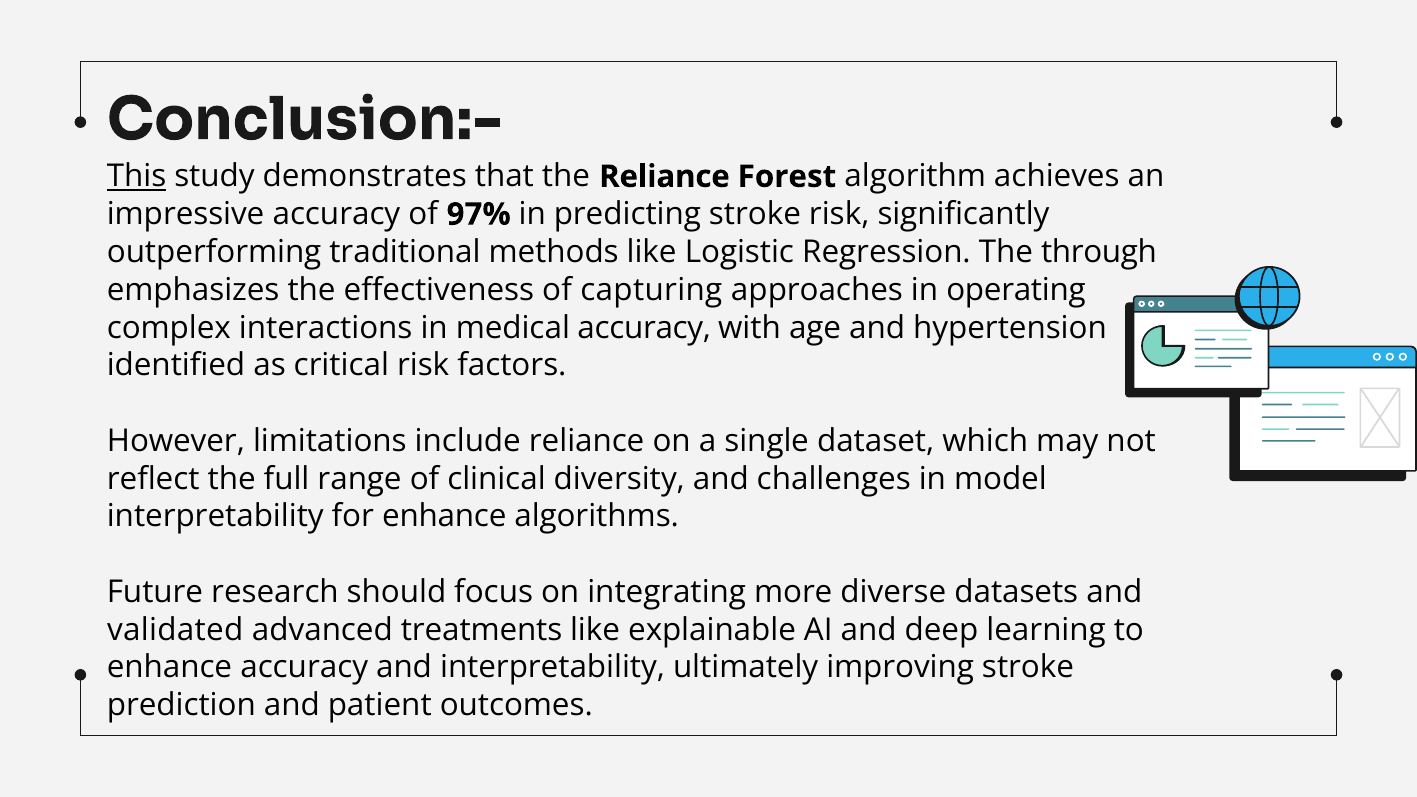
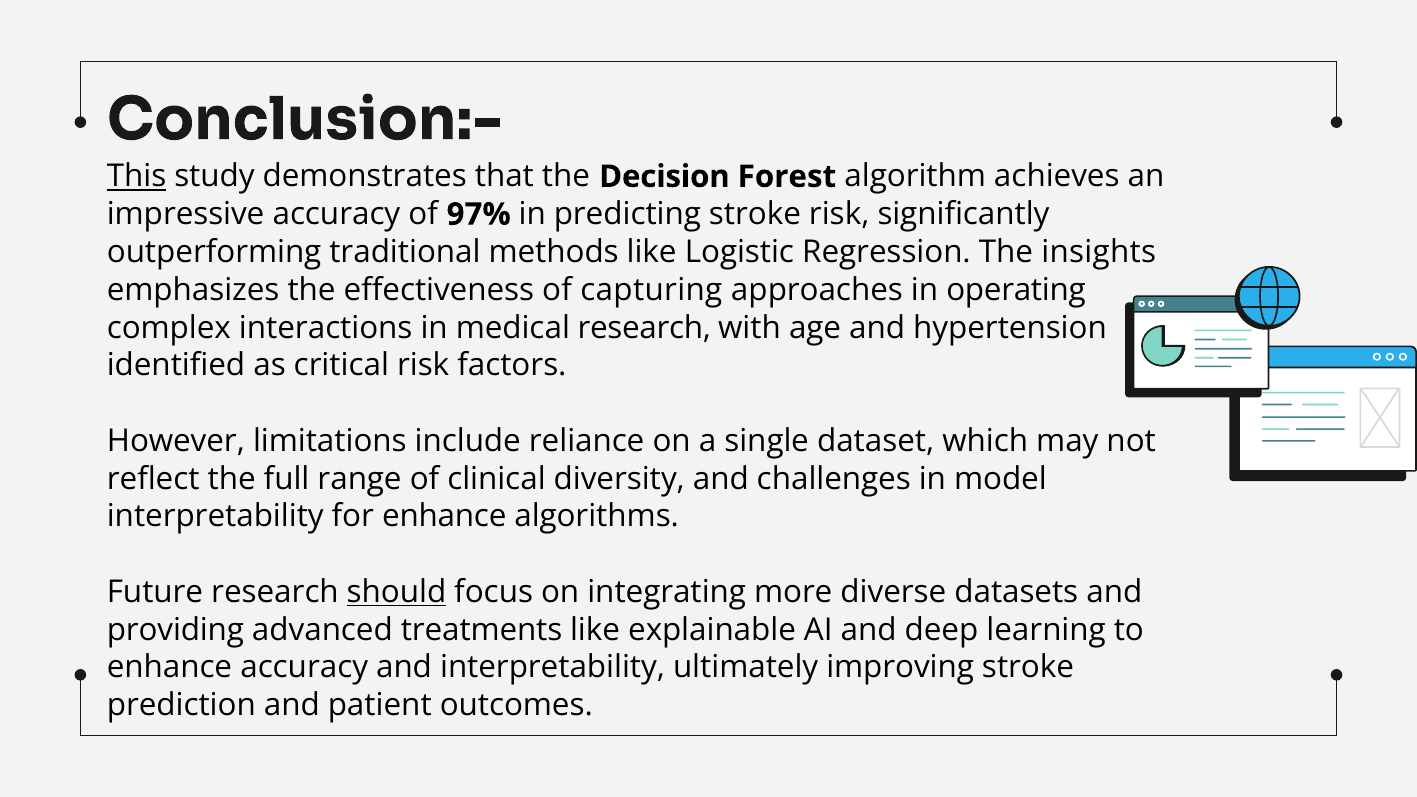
the Reliance: Reliance -> Decision
through: through -> insights
medical accuracy: accuracy -> research
should underline: none -> present
validated: validated -> providing
